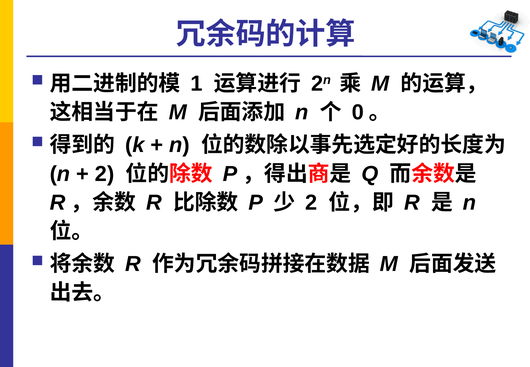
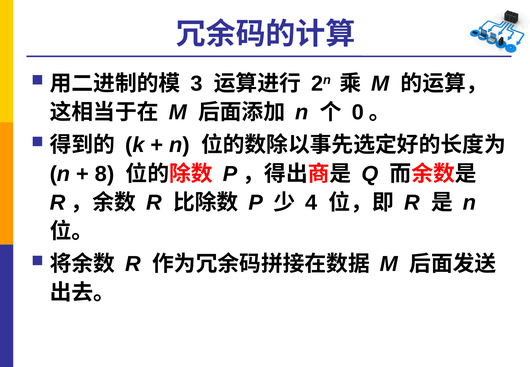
1: 1 -> 3
2 at (105, 174): 2 -> 8
2 at (311, 203): 2 -> 4
